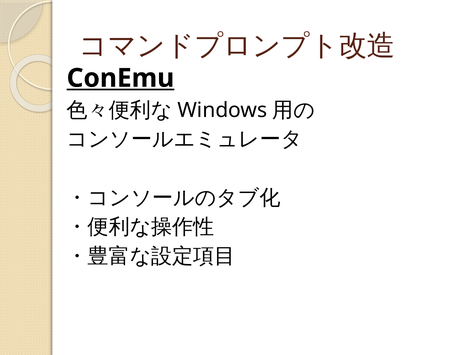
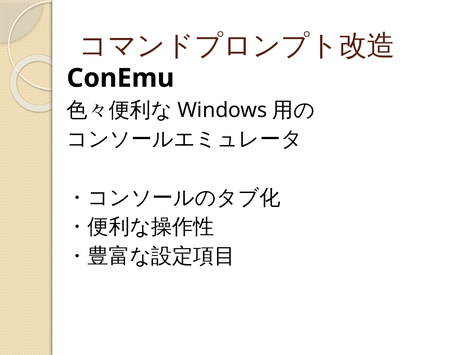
ConEmu underline: present -> none
